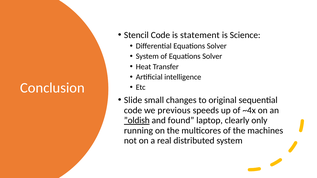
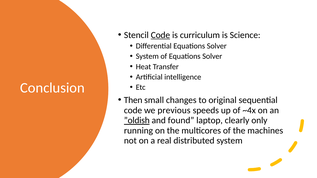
Code at (160, 35) underline: none -> present
statement: statement -> curriculum
Slide: Slide -> Then
